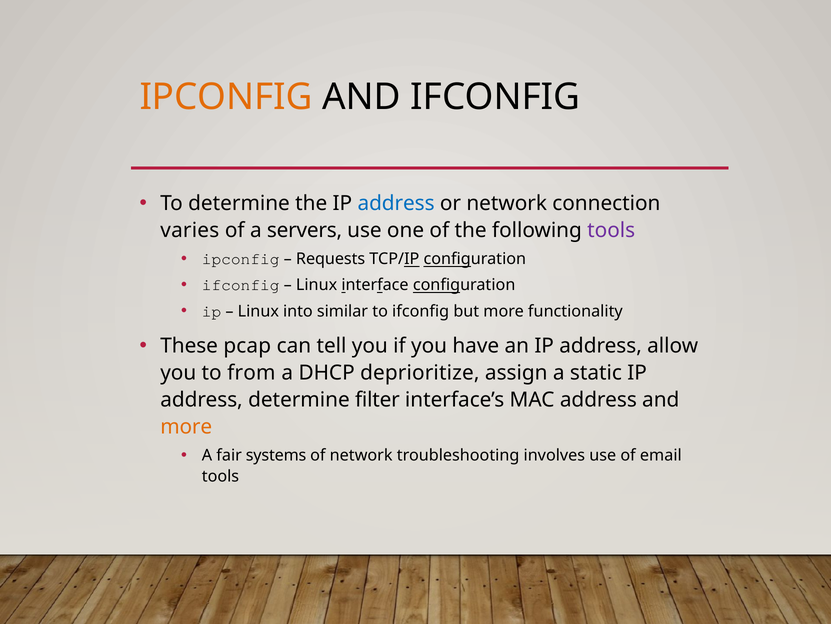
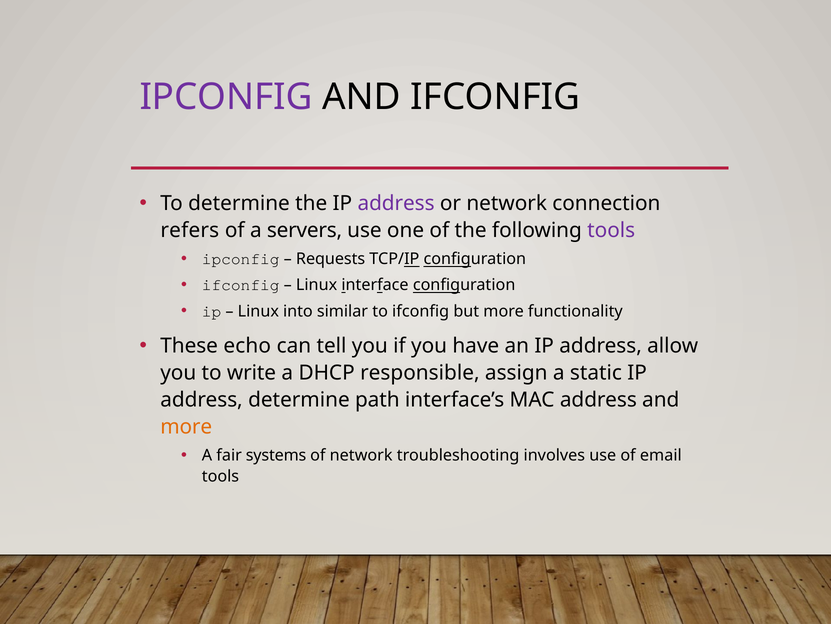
IPCONFIG at (226, 97) colour: orange -> purple
address at (396, 203) colour: blue -> purple
varies: varies -> refers
pcap: pcap -> echo
from: from -> write
deprioritize: deprioritize -> responsible
filter: filter -> path
